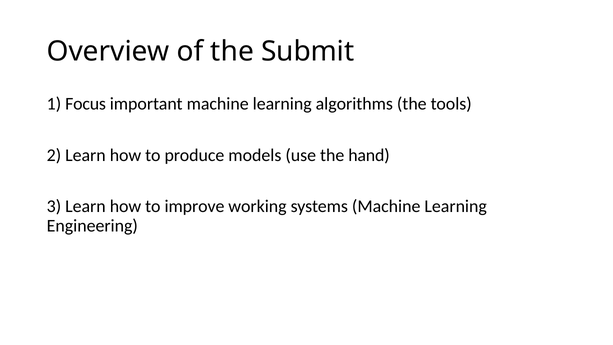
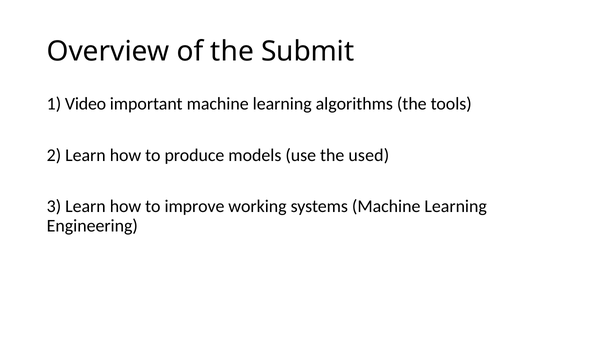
Focus: Focus -> Video
hand: hand -> used
